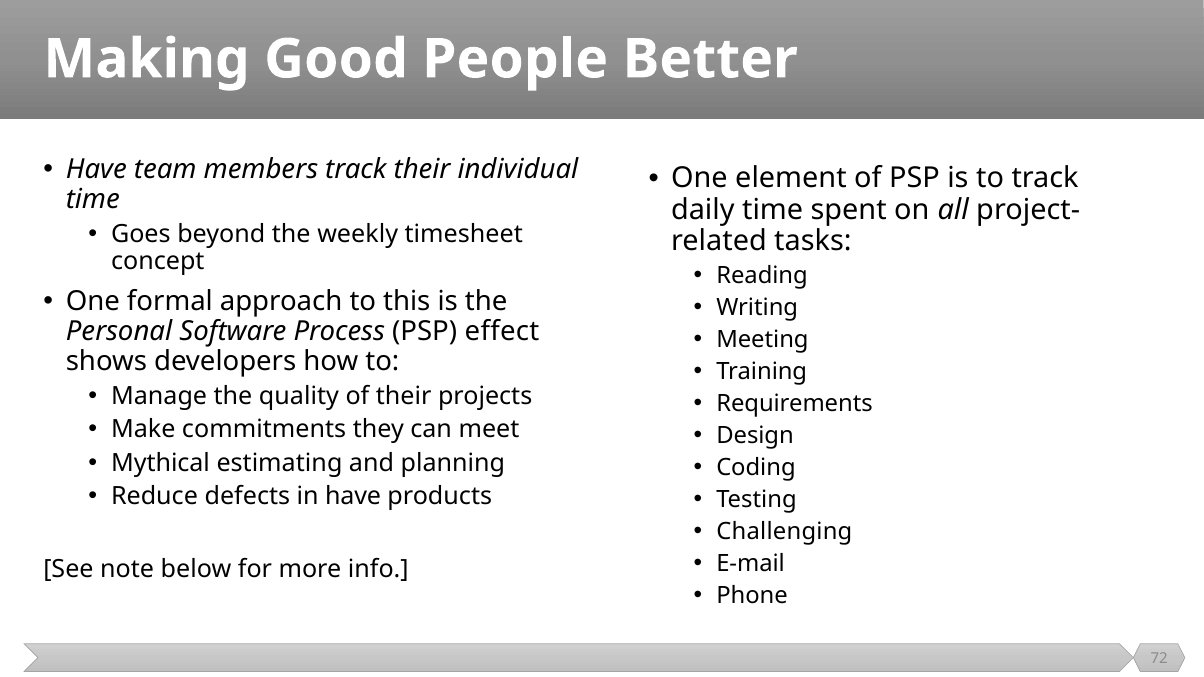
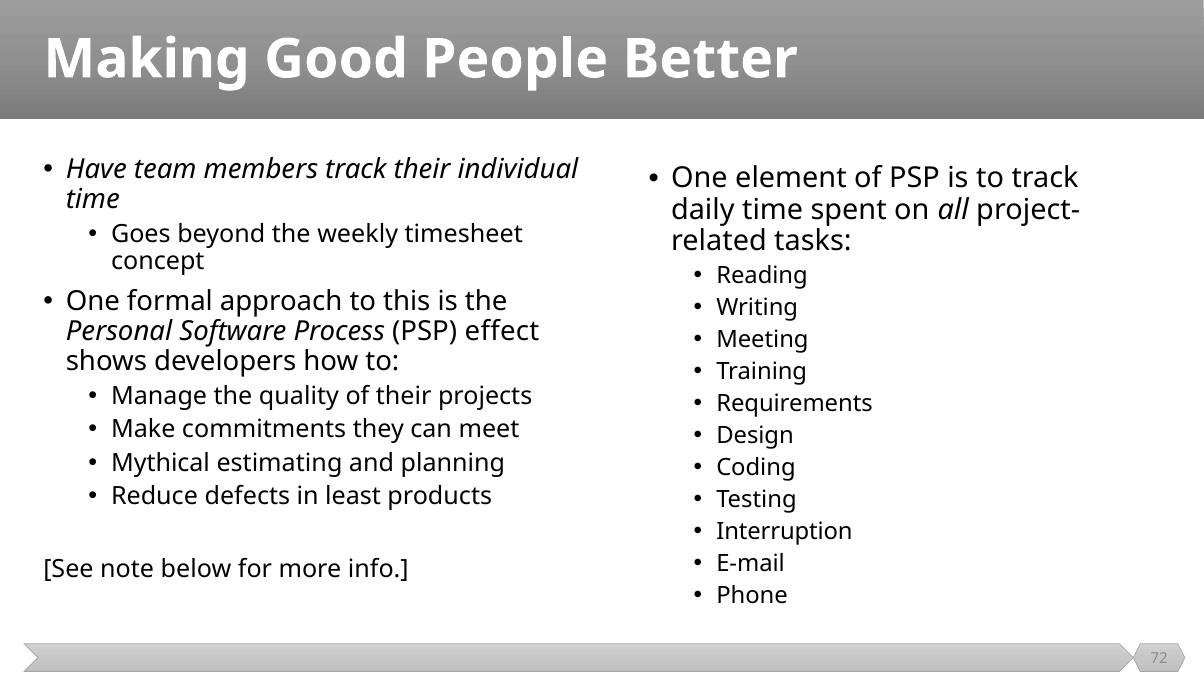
in have: have -> least
Challenging: Challenging -> Interruption
